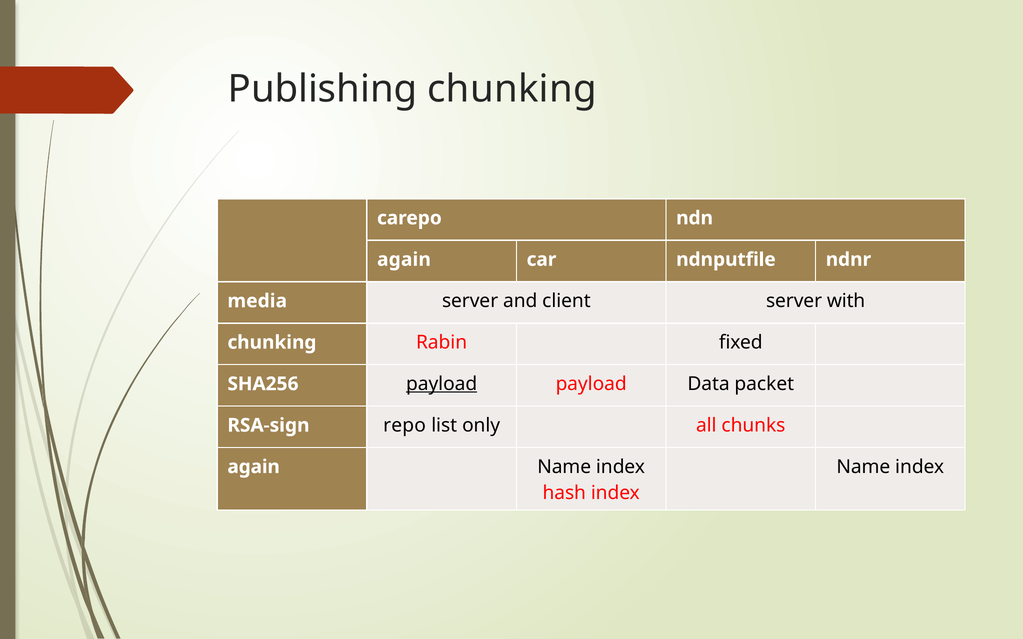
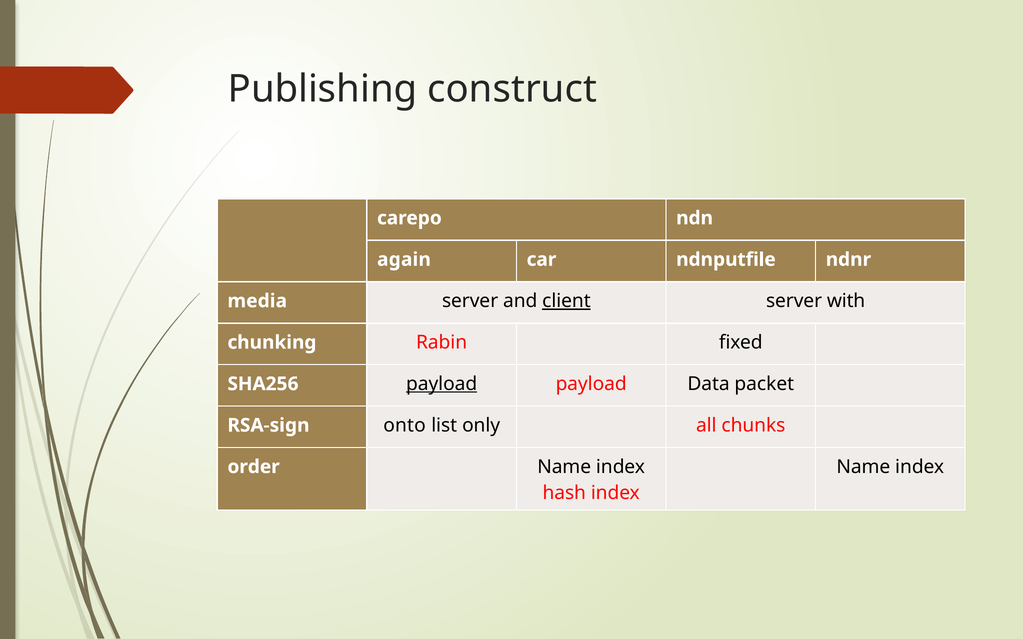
Publishing chunking: chunking -> construct
client underline: none -> present
repo: repo -> onto
again at (254, 467): again -> order
